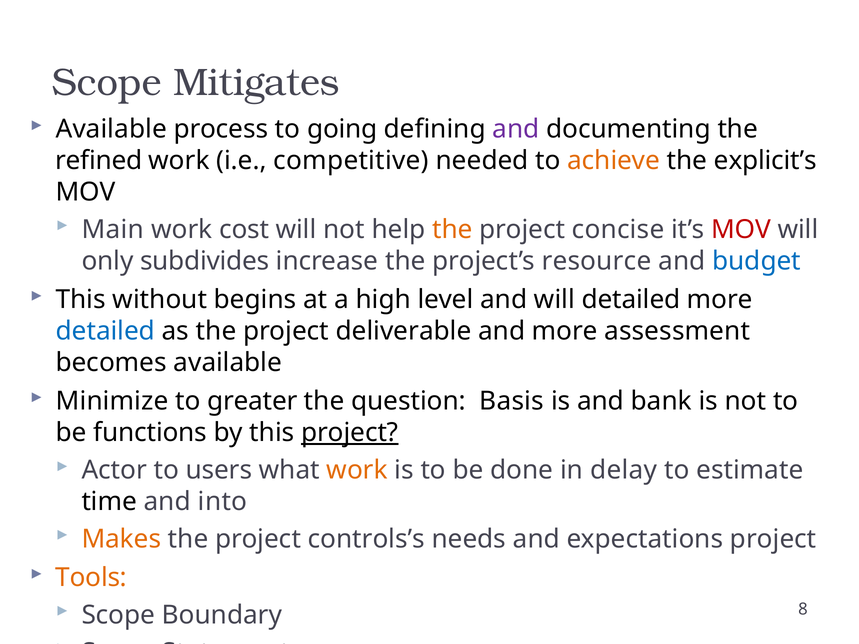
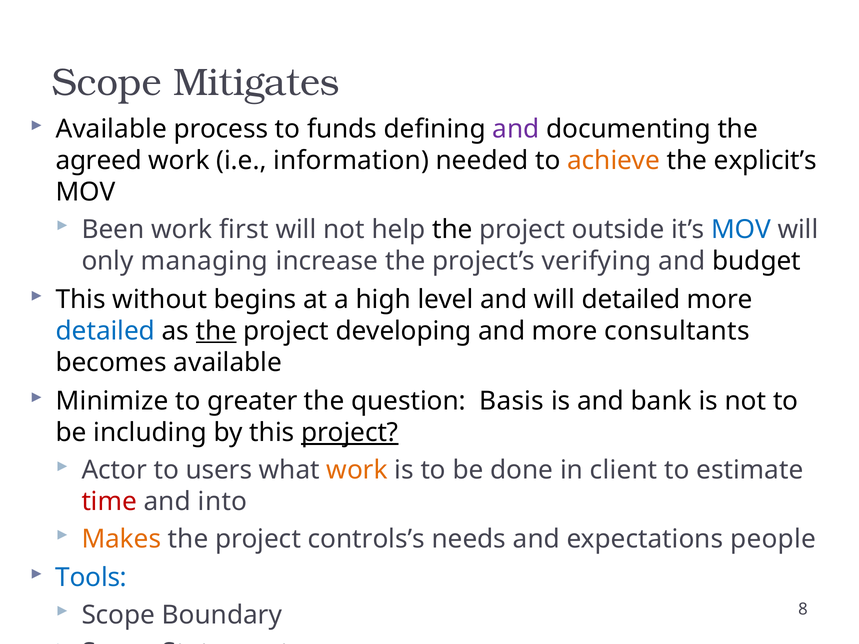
going: going -> funds
refined: refined -> agreed
competitive: competitive -> information
Main: Main -> Been
cost: cost -> first
the at (452, 230) colour: orange -> black
concise: concise -> outside
MOV at (741, 230) colour: red -> blue
subdivides: subdivides -> managing
resource: resource -> verifying
budget colour: blue -> black
the at (216, 331) underline: none -> present
deliverable: deliverable -> developing
assessment: assessment -> consultants
functions: functions -> including
delay: delay -> client
time colour: black -> red
expectations project: project -> people
Tools colour: orange -> blue
